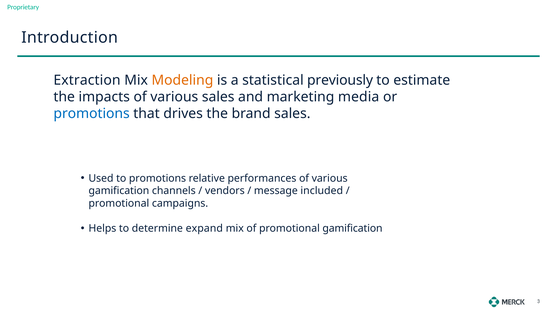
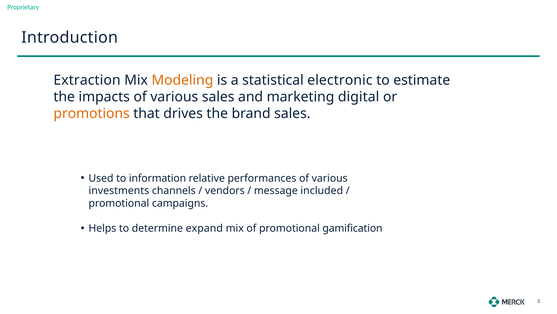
previously: previously -> electronic
media: media -> digital
promotions at (92, 113) colour: blue -> orange
to promotions: promotions -> information
gamification at (119, 190): gamification -> investments
